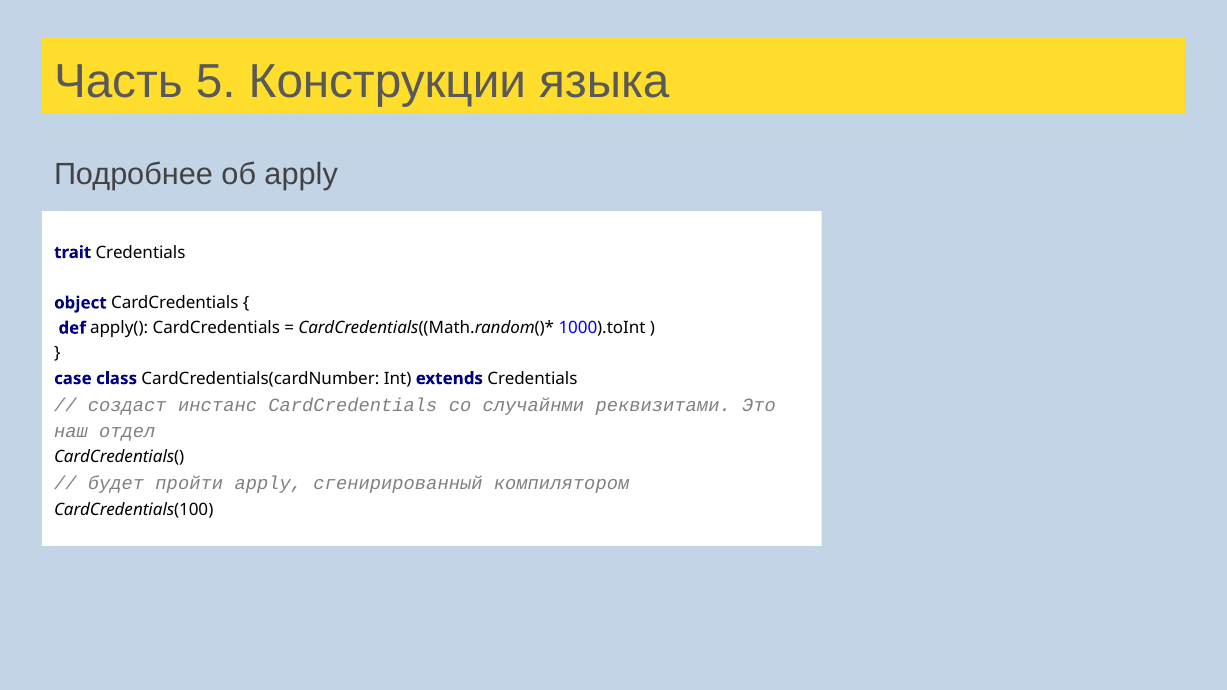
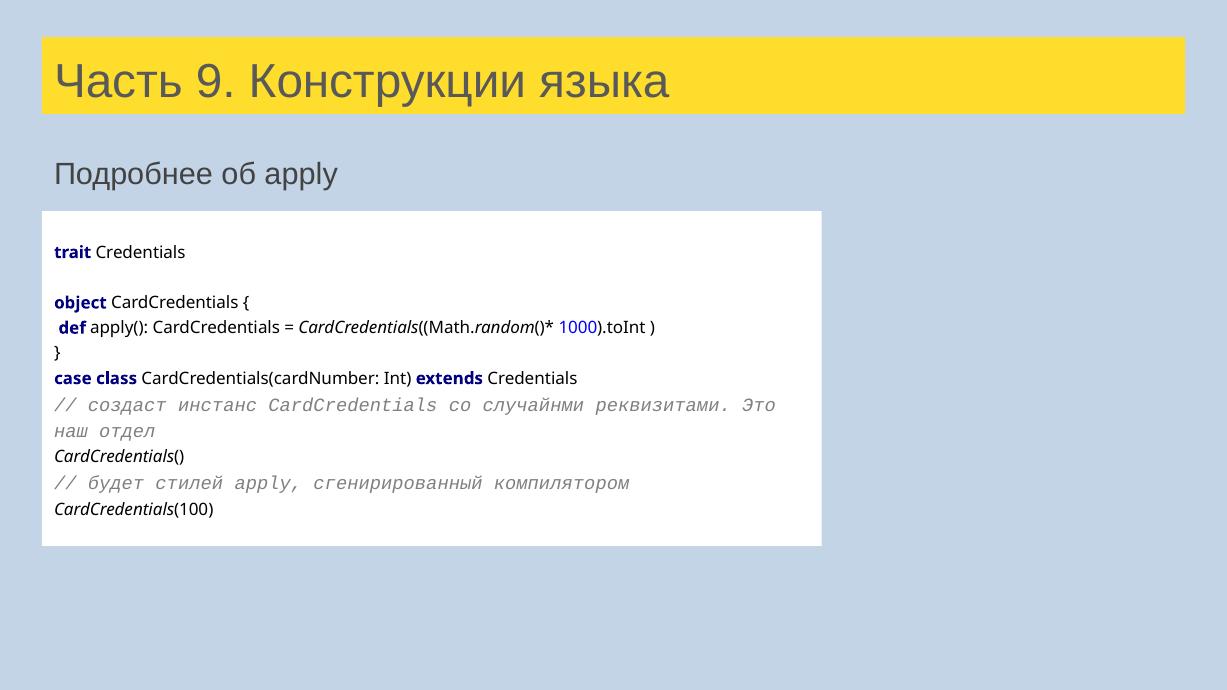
5: 5 -> 9
пройти: пройти -> стилей
